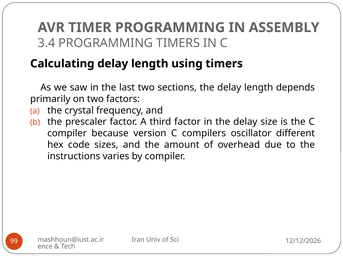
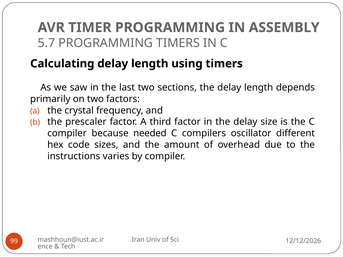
3.4: 3.4 -> 5.7
version: version -> needed
